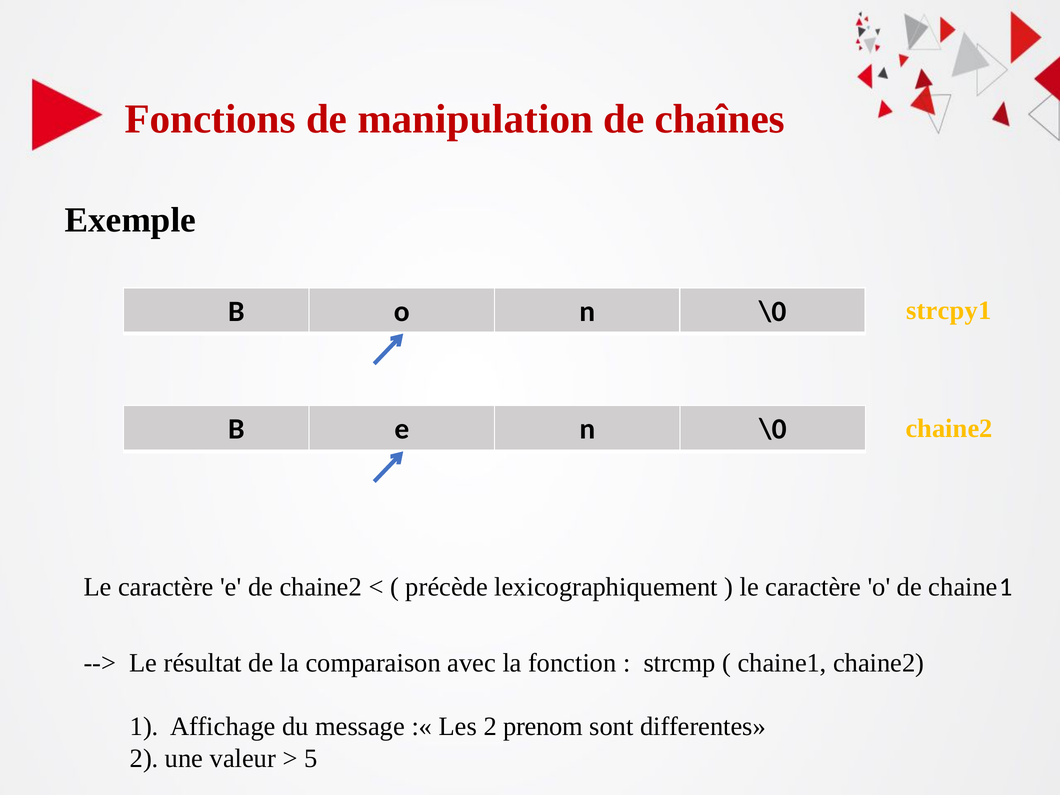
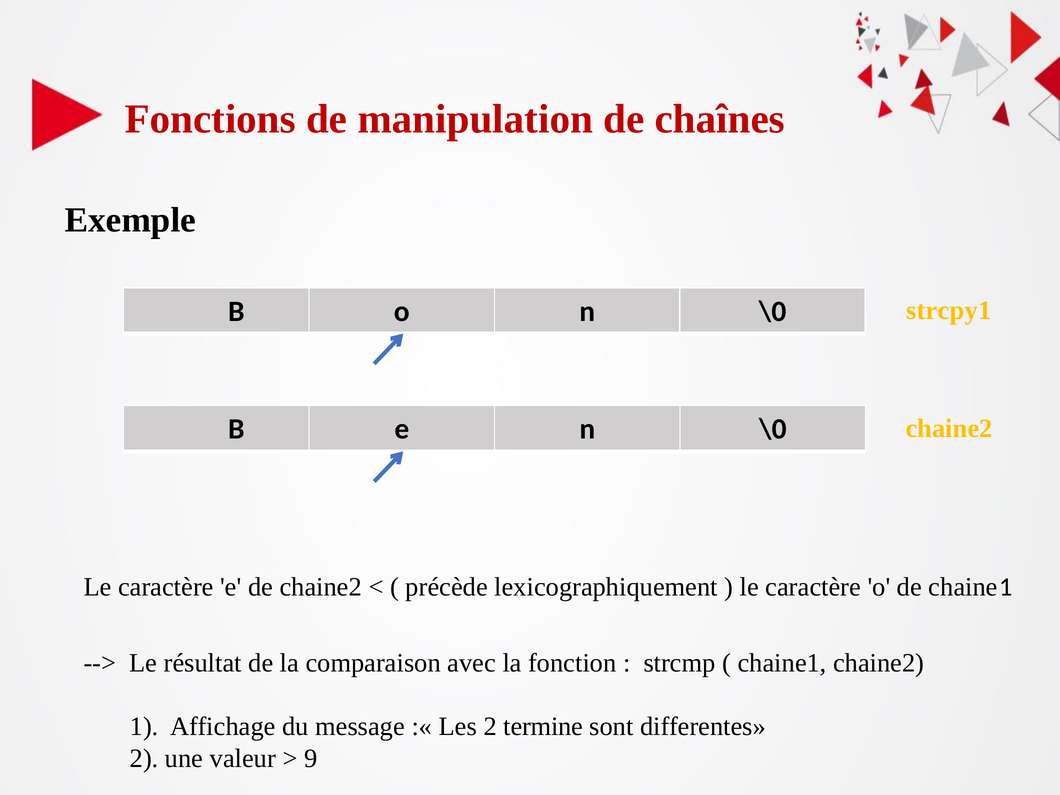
prenom: prenom -> termine
5: 5 -> 9
